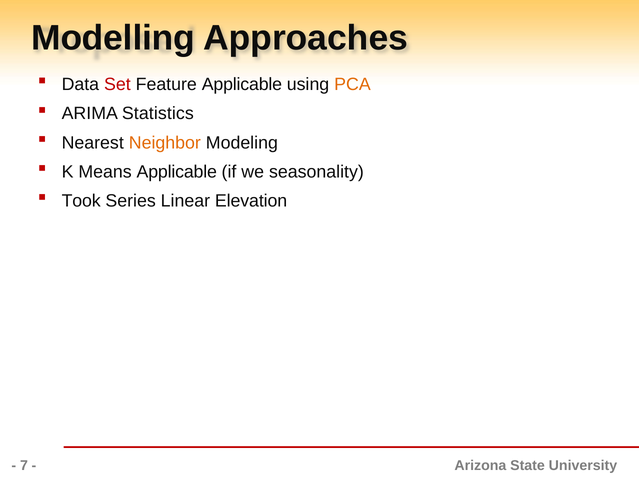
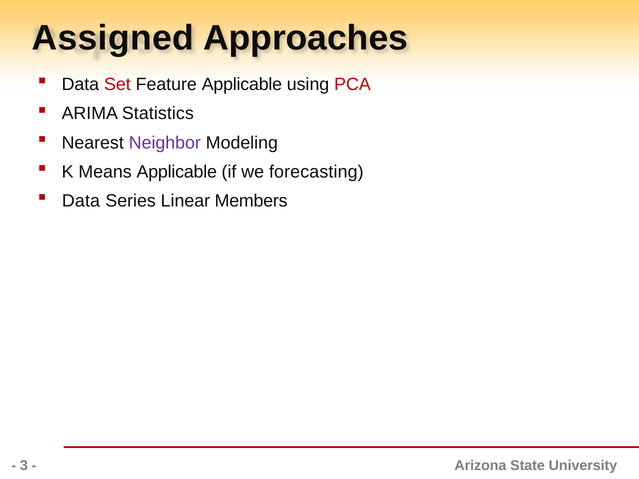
Modelling: Modelling -> Assigned
PCA colour: orange -> red
Neighbor colour: orange -> purple
seasonality: seasonality -> forecasting
Took at (81, 201): Took -> Data
Elevation: Elevation -> Members
7: 7 -> 3
